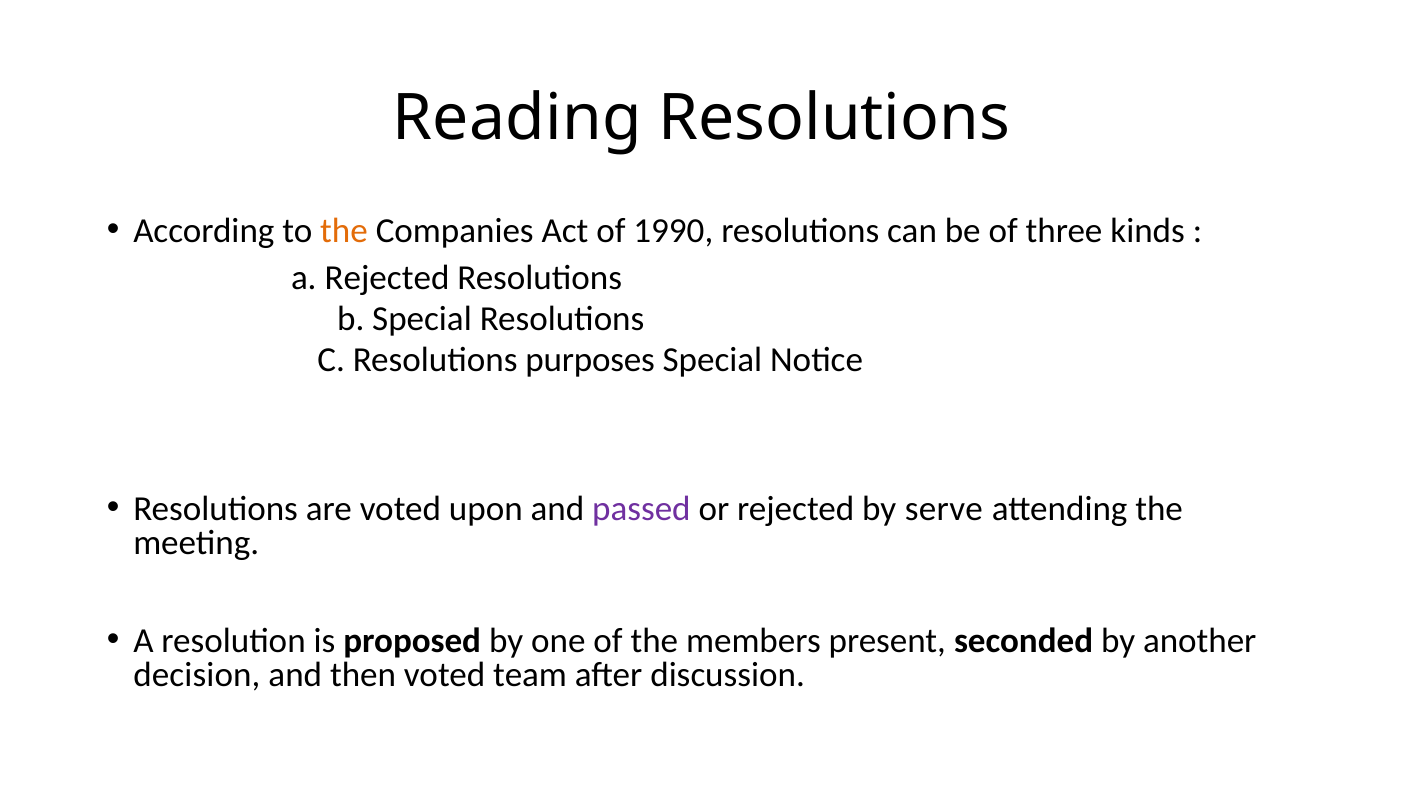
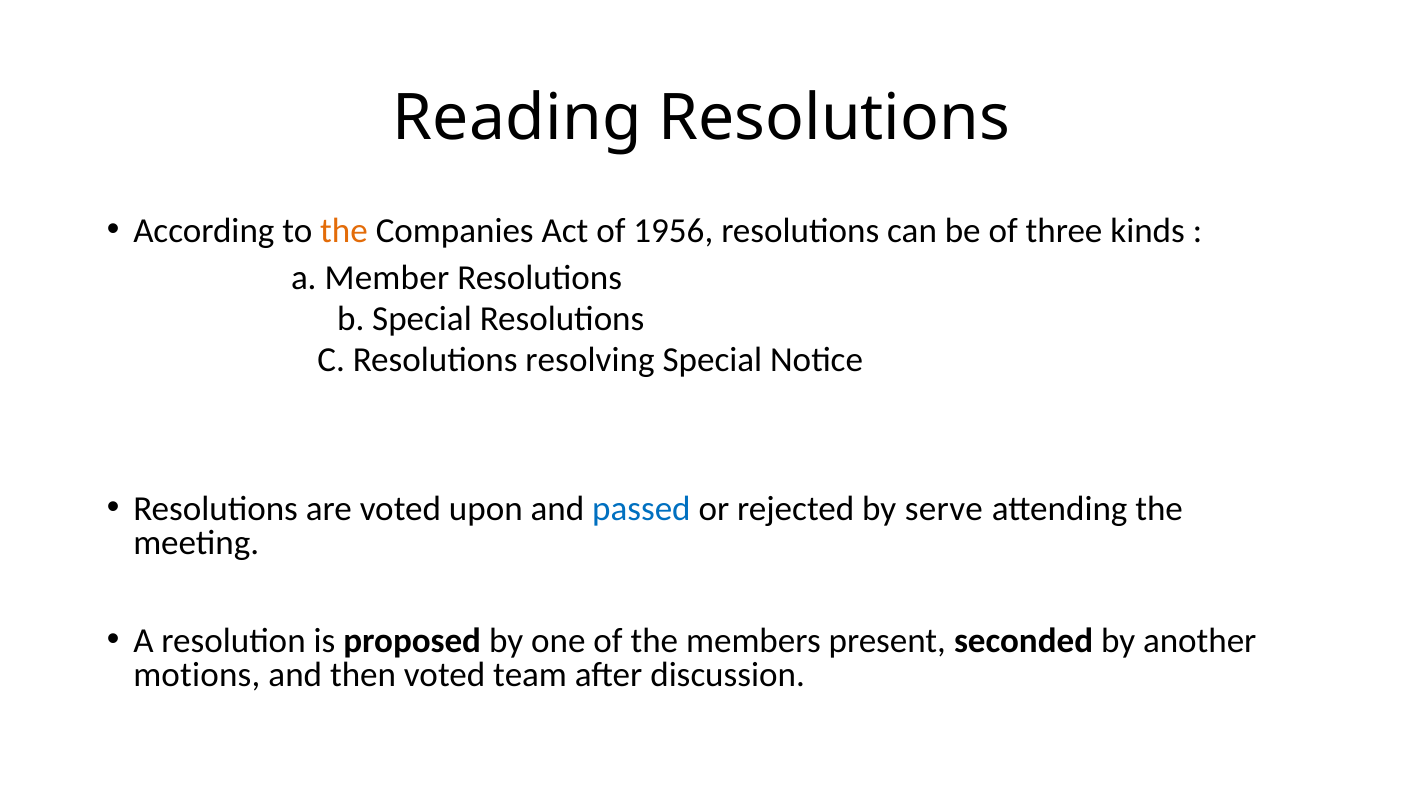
1990: 1990 -> 1956
a Rejected: Rejected -> Member
purposes: purposes -> resolving
passed colour: purple -> blue
decision: decision -> motions
